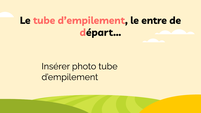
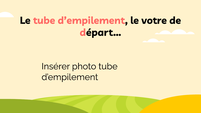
entre: entre -> votre
